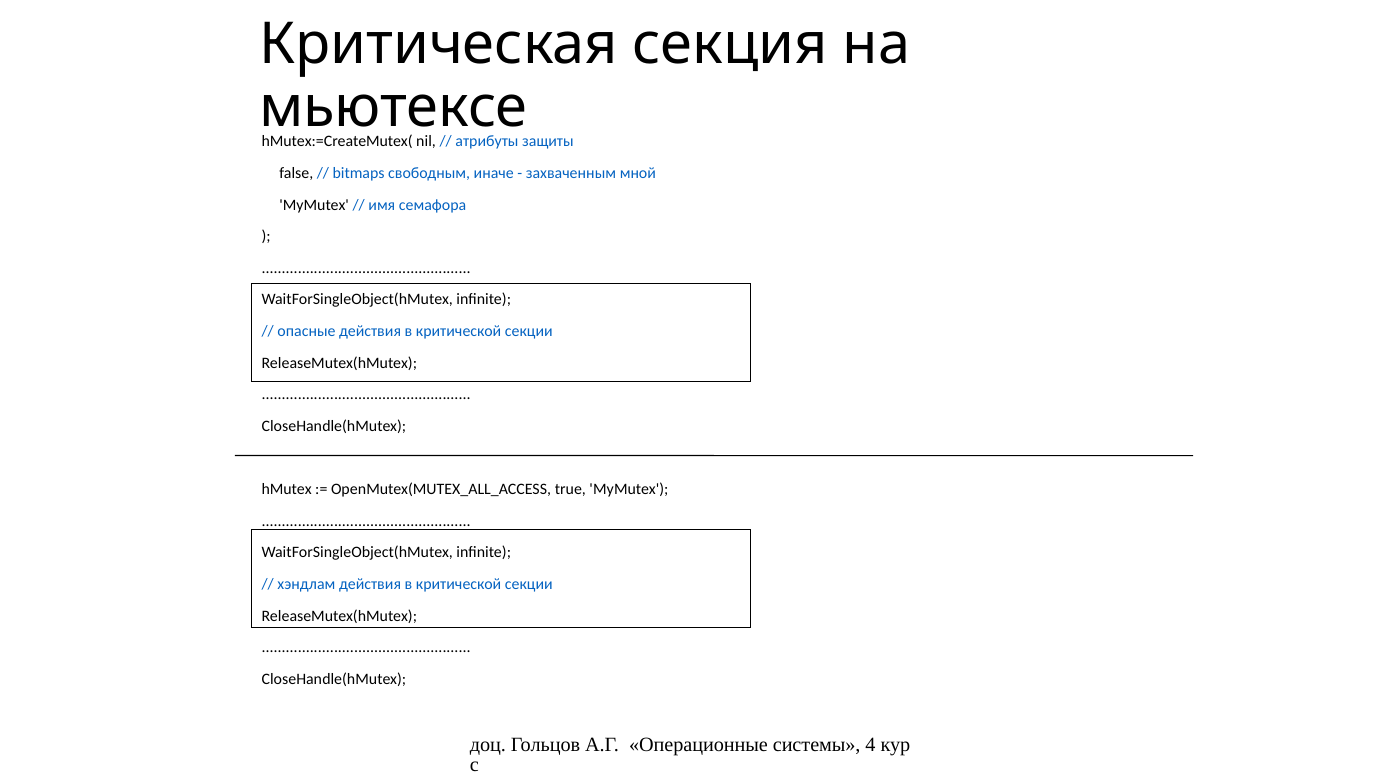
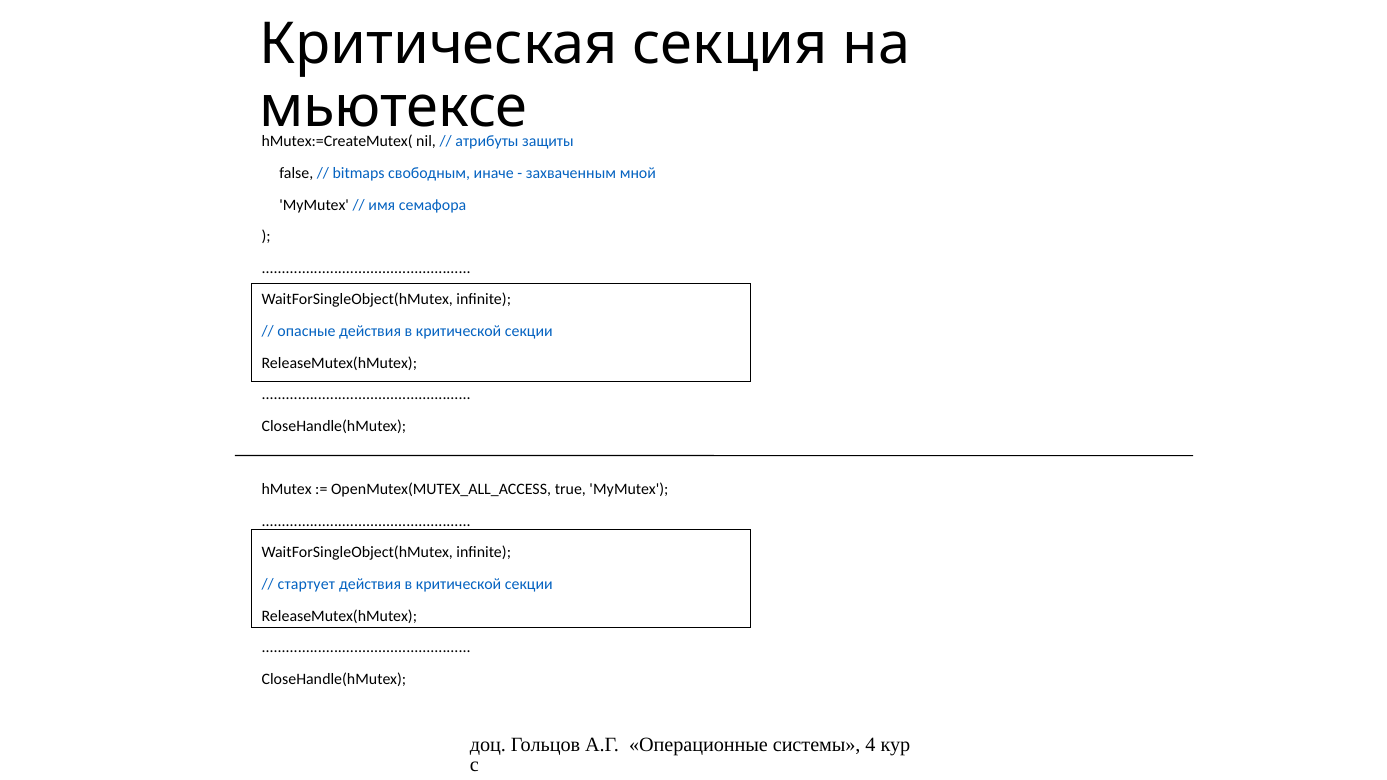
хэндлам: хэндлам -> стартует
